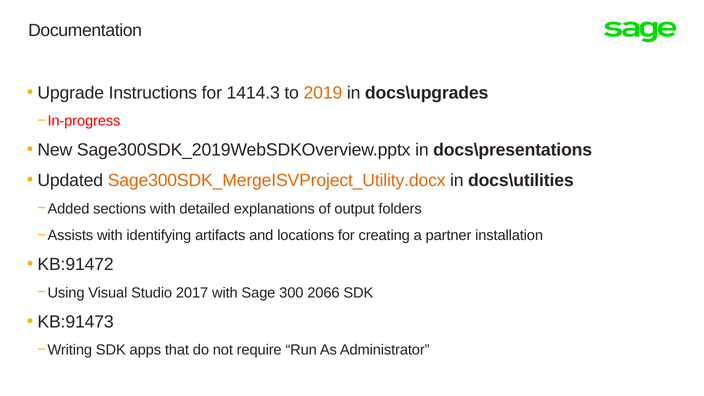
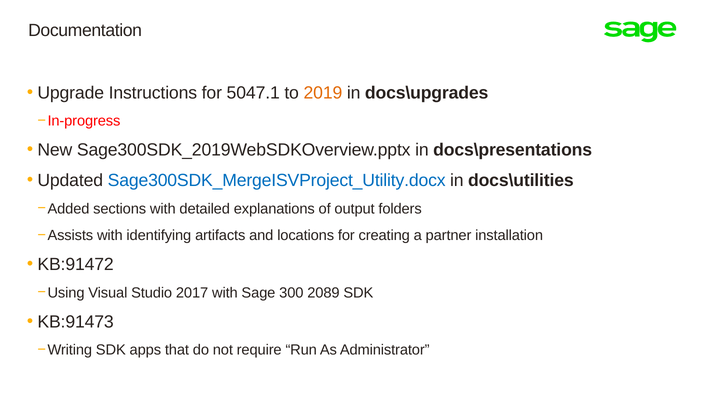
1414.3: 1414.3 -> 5047.1
Sage300SDK_MergeISVProject_Utility.docx colour: orange -> blue
2066: 2066 -> 2089
